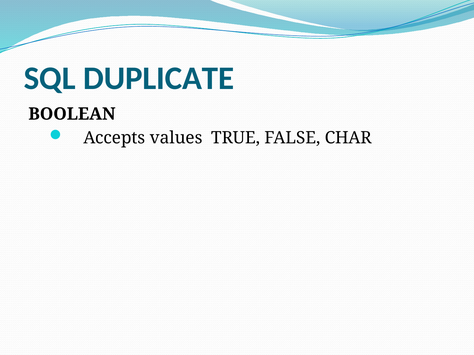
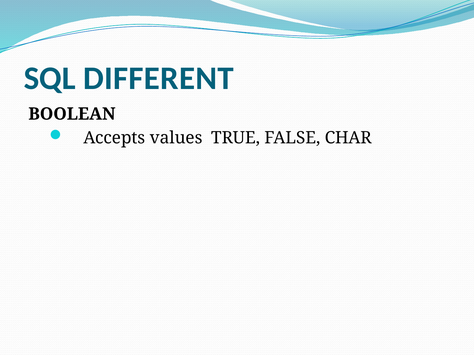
DUPLICATE: DUPLICATE -> DIFFERENT
